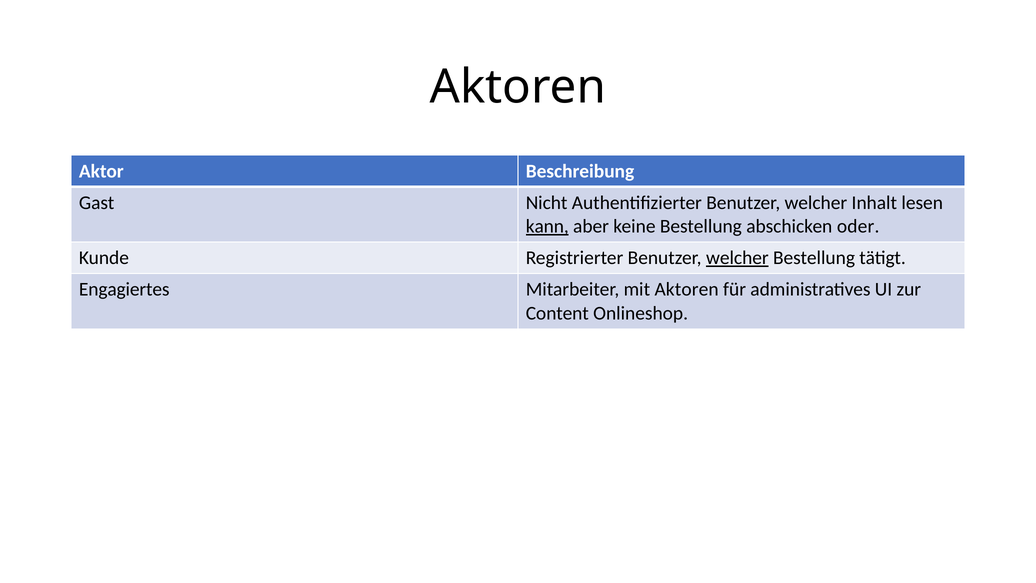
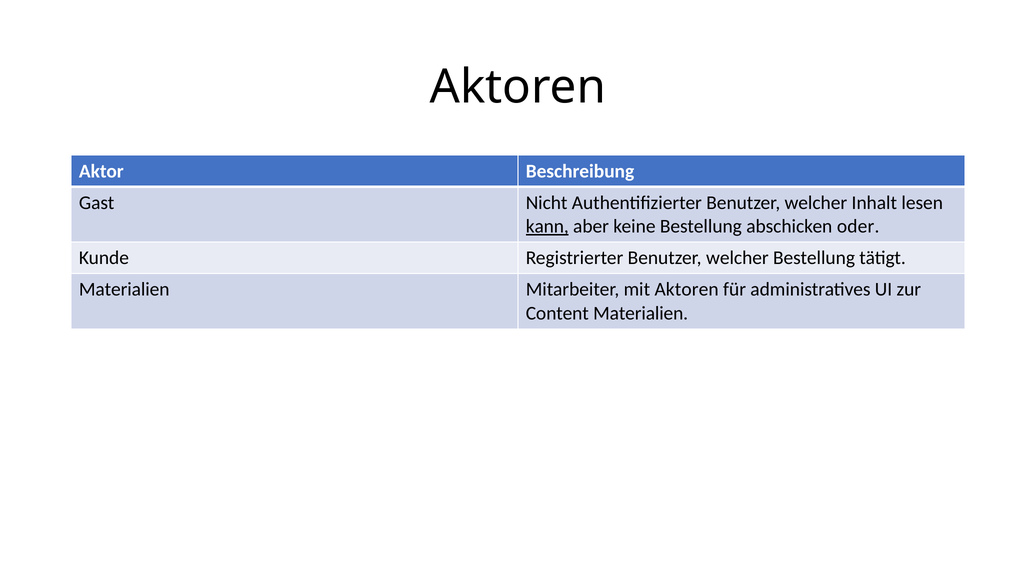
welcher at (737, 258) underline: present -> none
Engagiertes at (124, 289): Engagiertes -> Materialien
Content Onlineshop: Onlineshop -> Materialien
